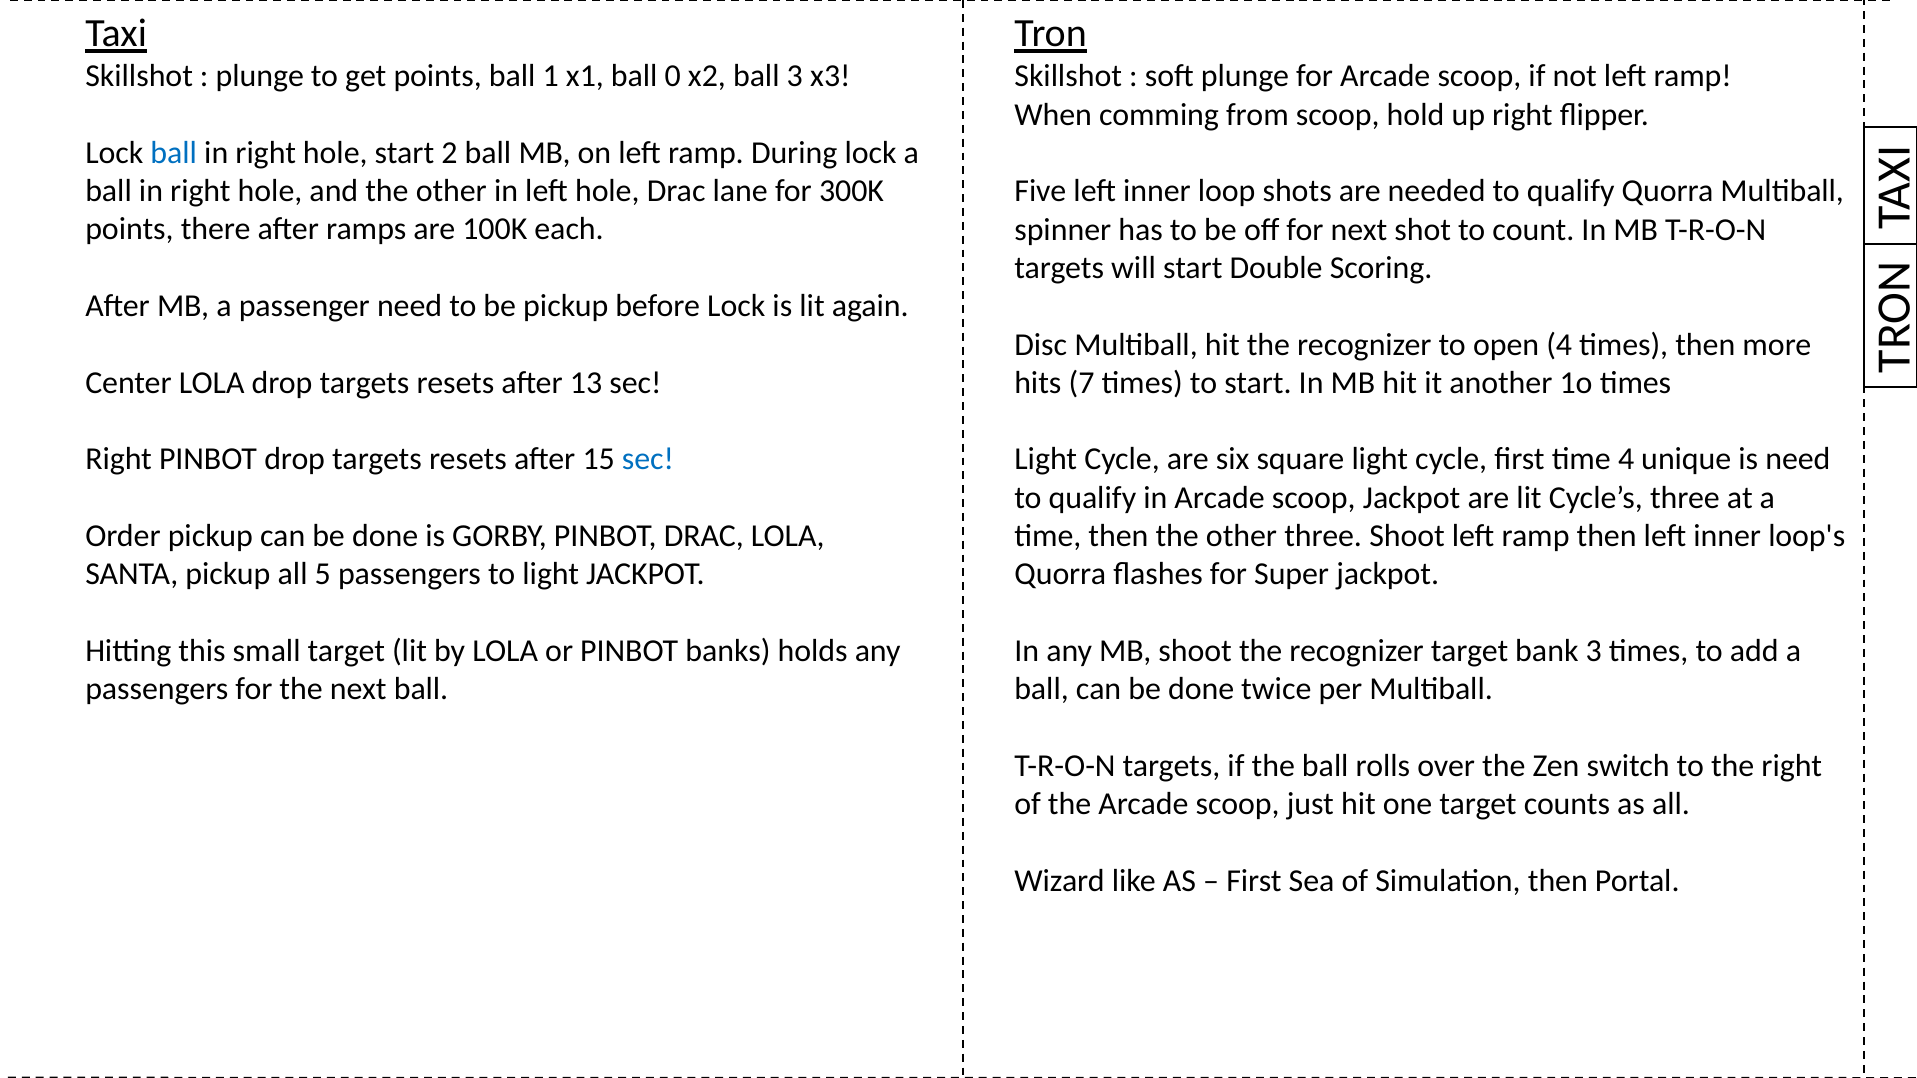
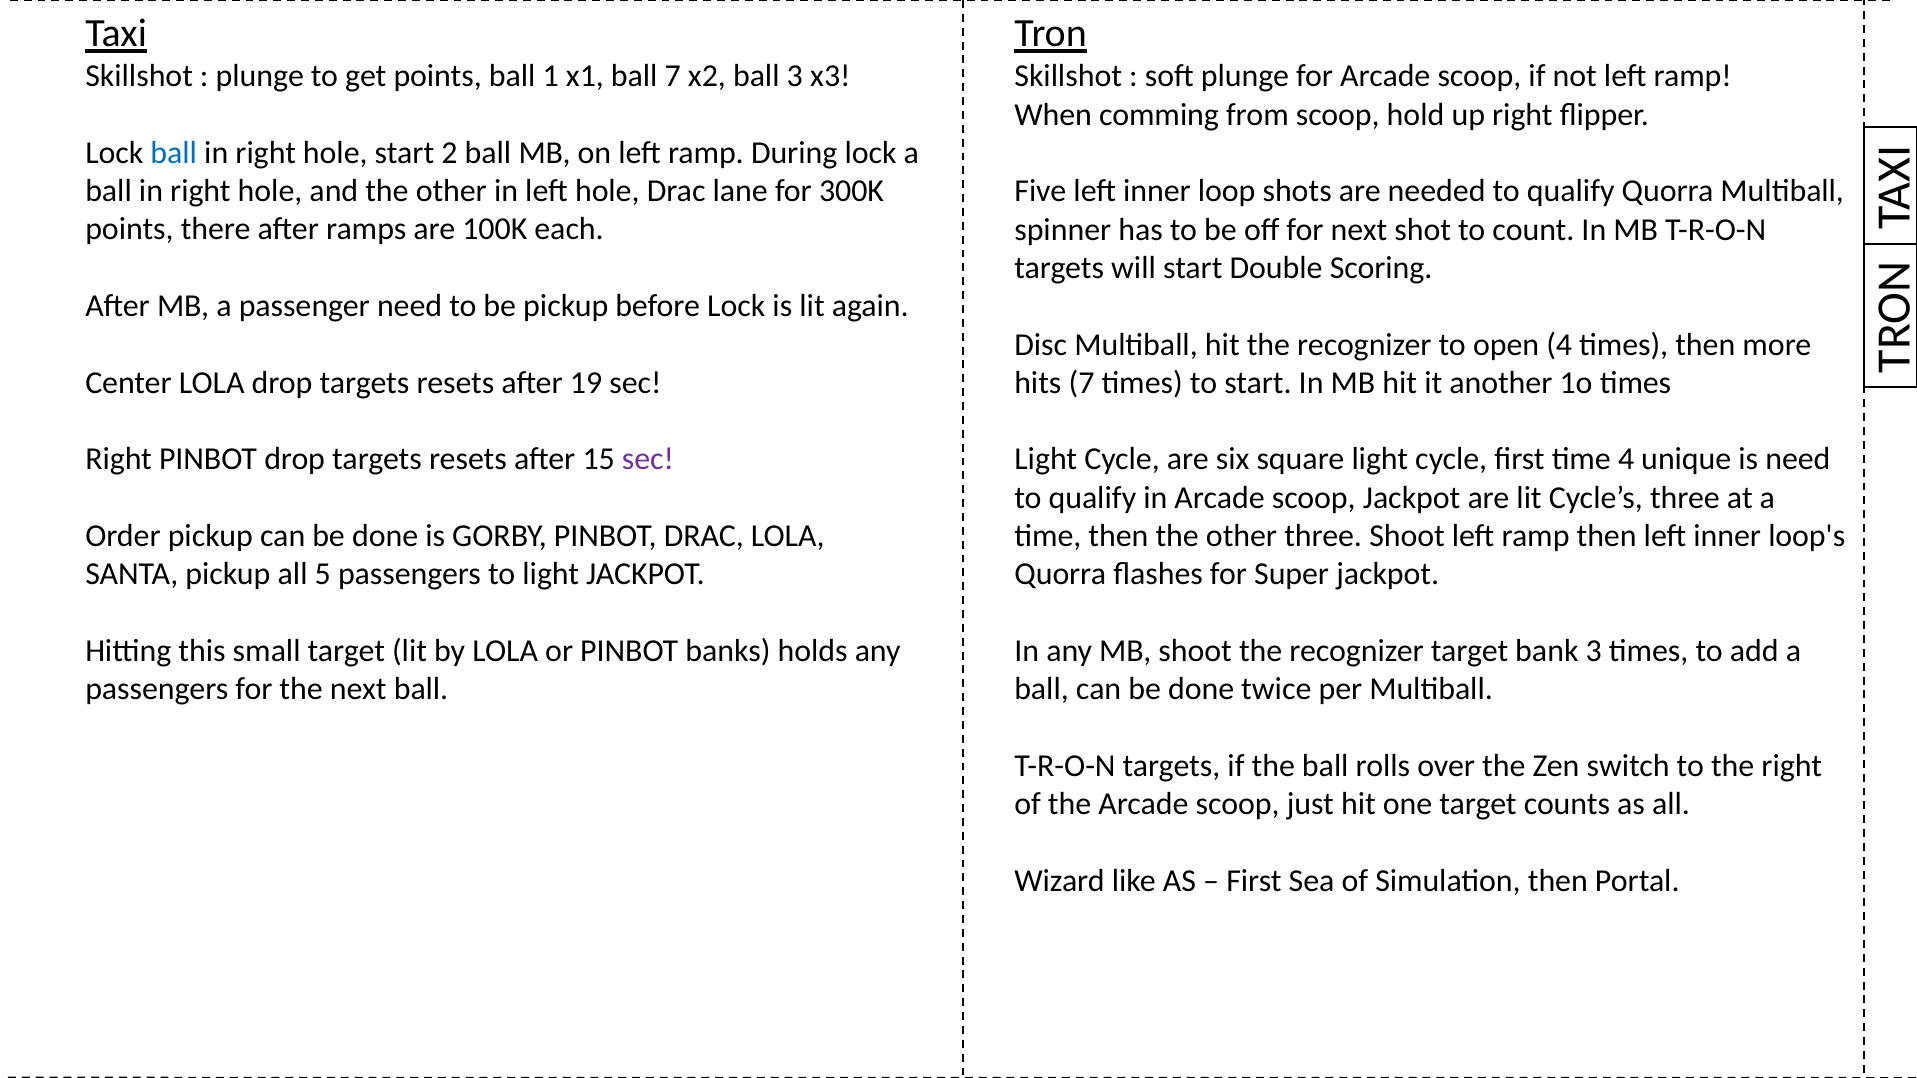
ball 0: 0 -> 7
13: 13 -> 19
sec at (648, 459) colour: blue -> purple
